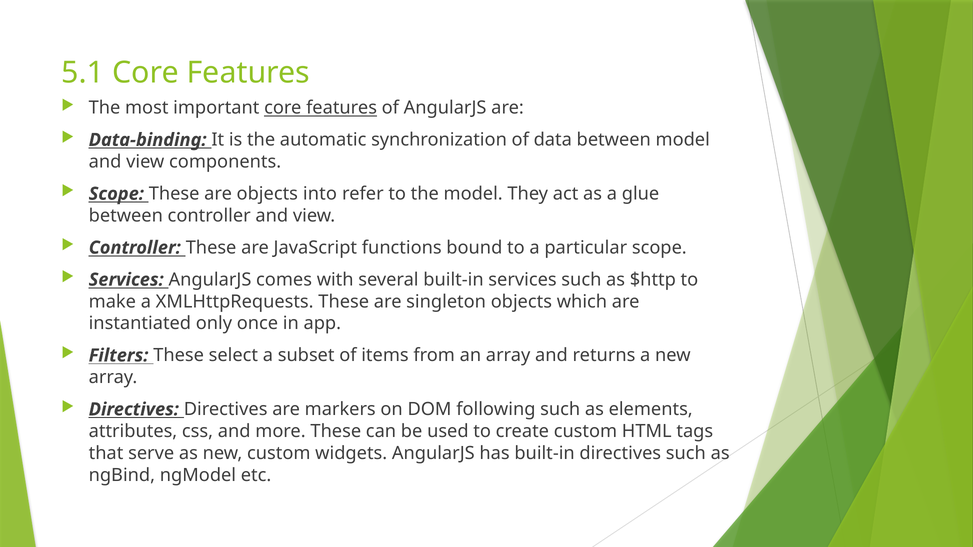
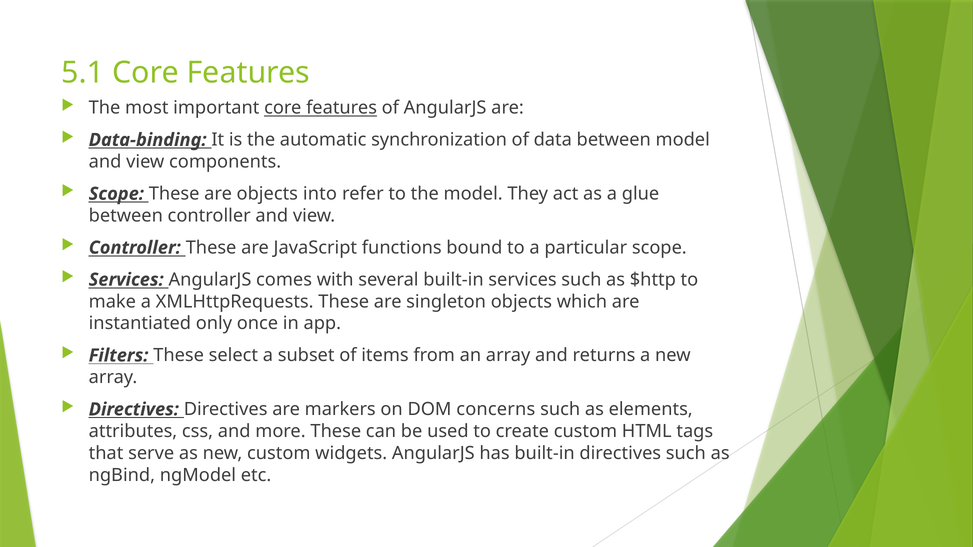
following: following -> concerns
